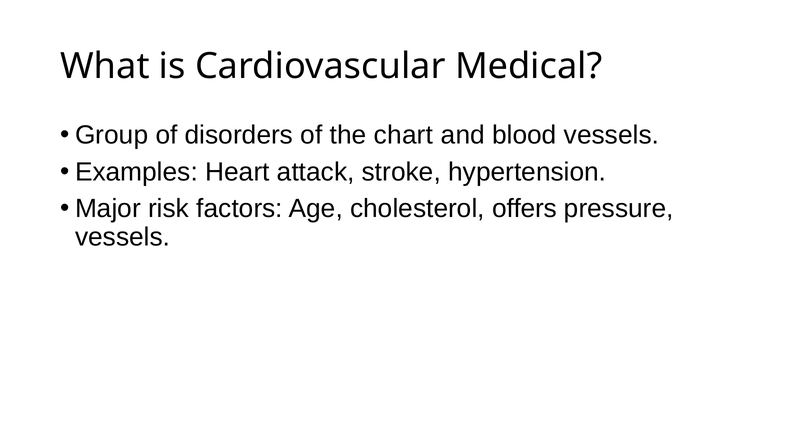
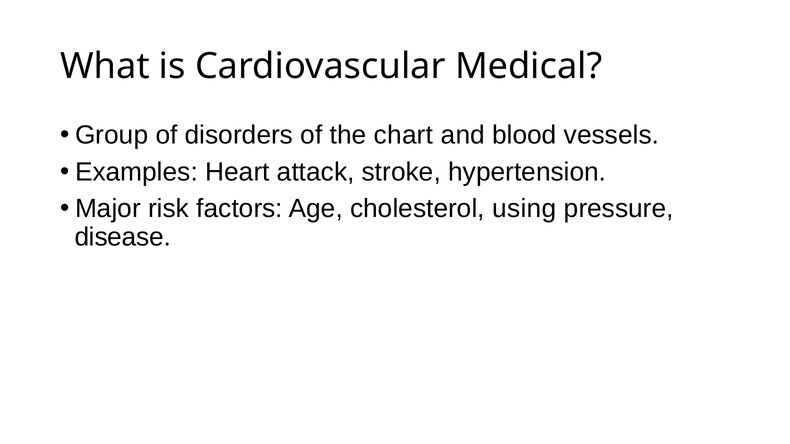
offers: offers -> using
vessels at (123, 237): vessels -> disease
